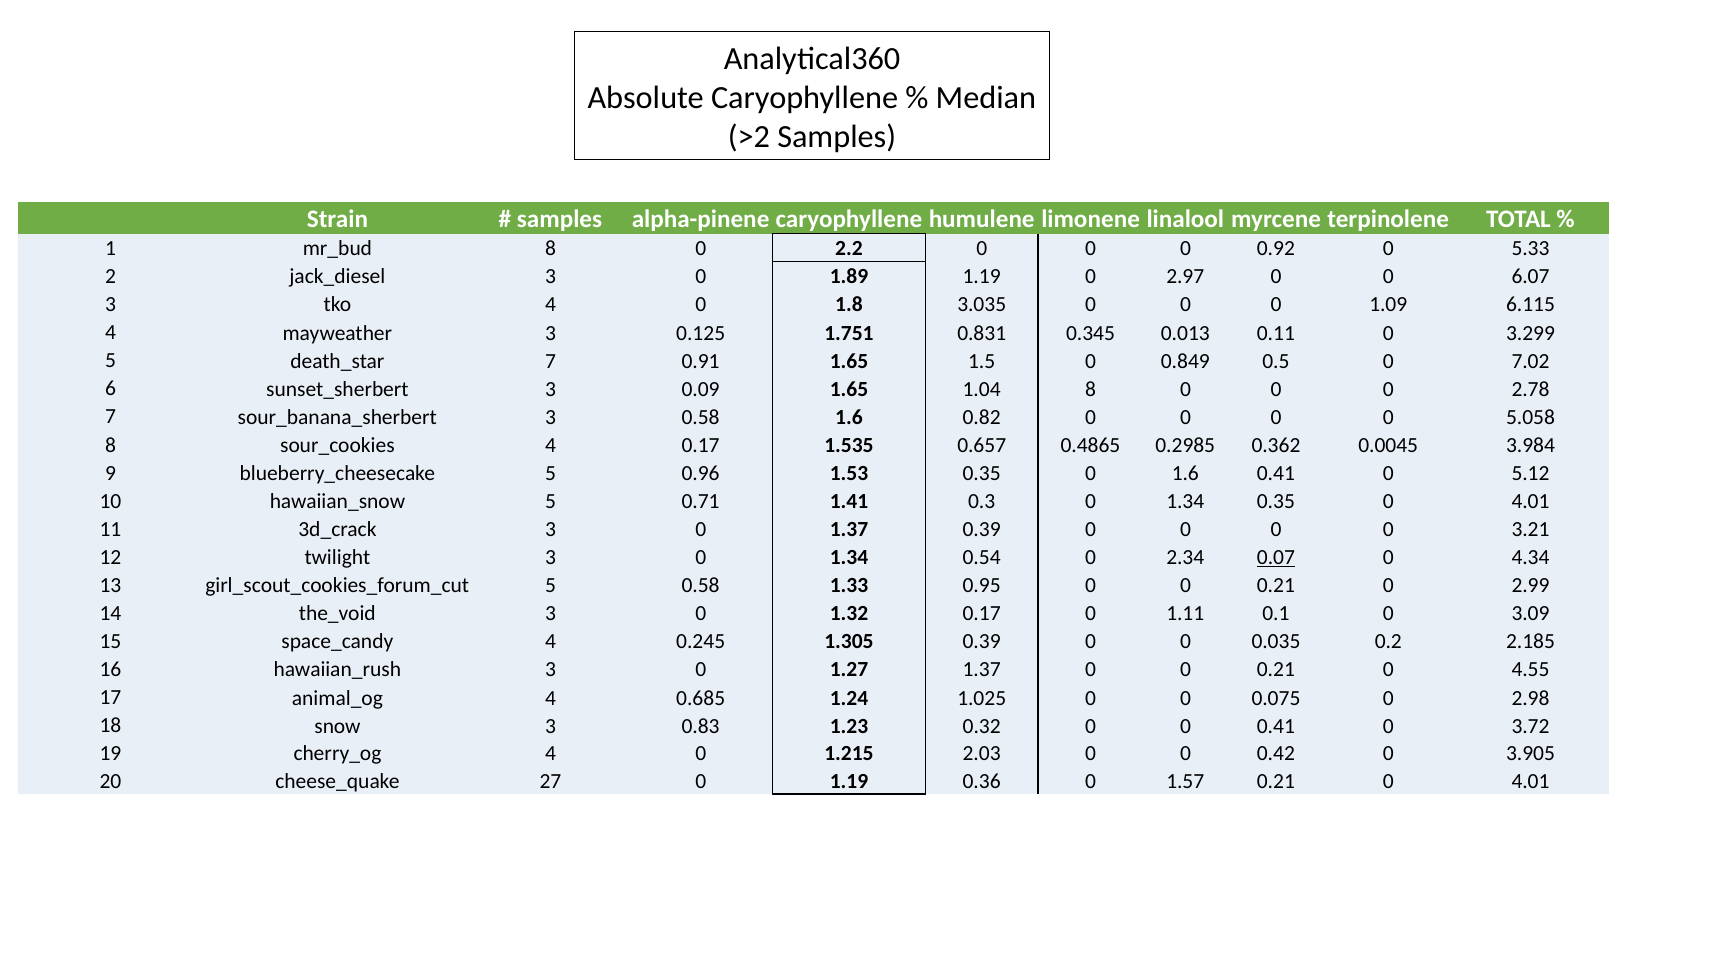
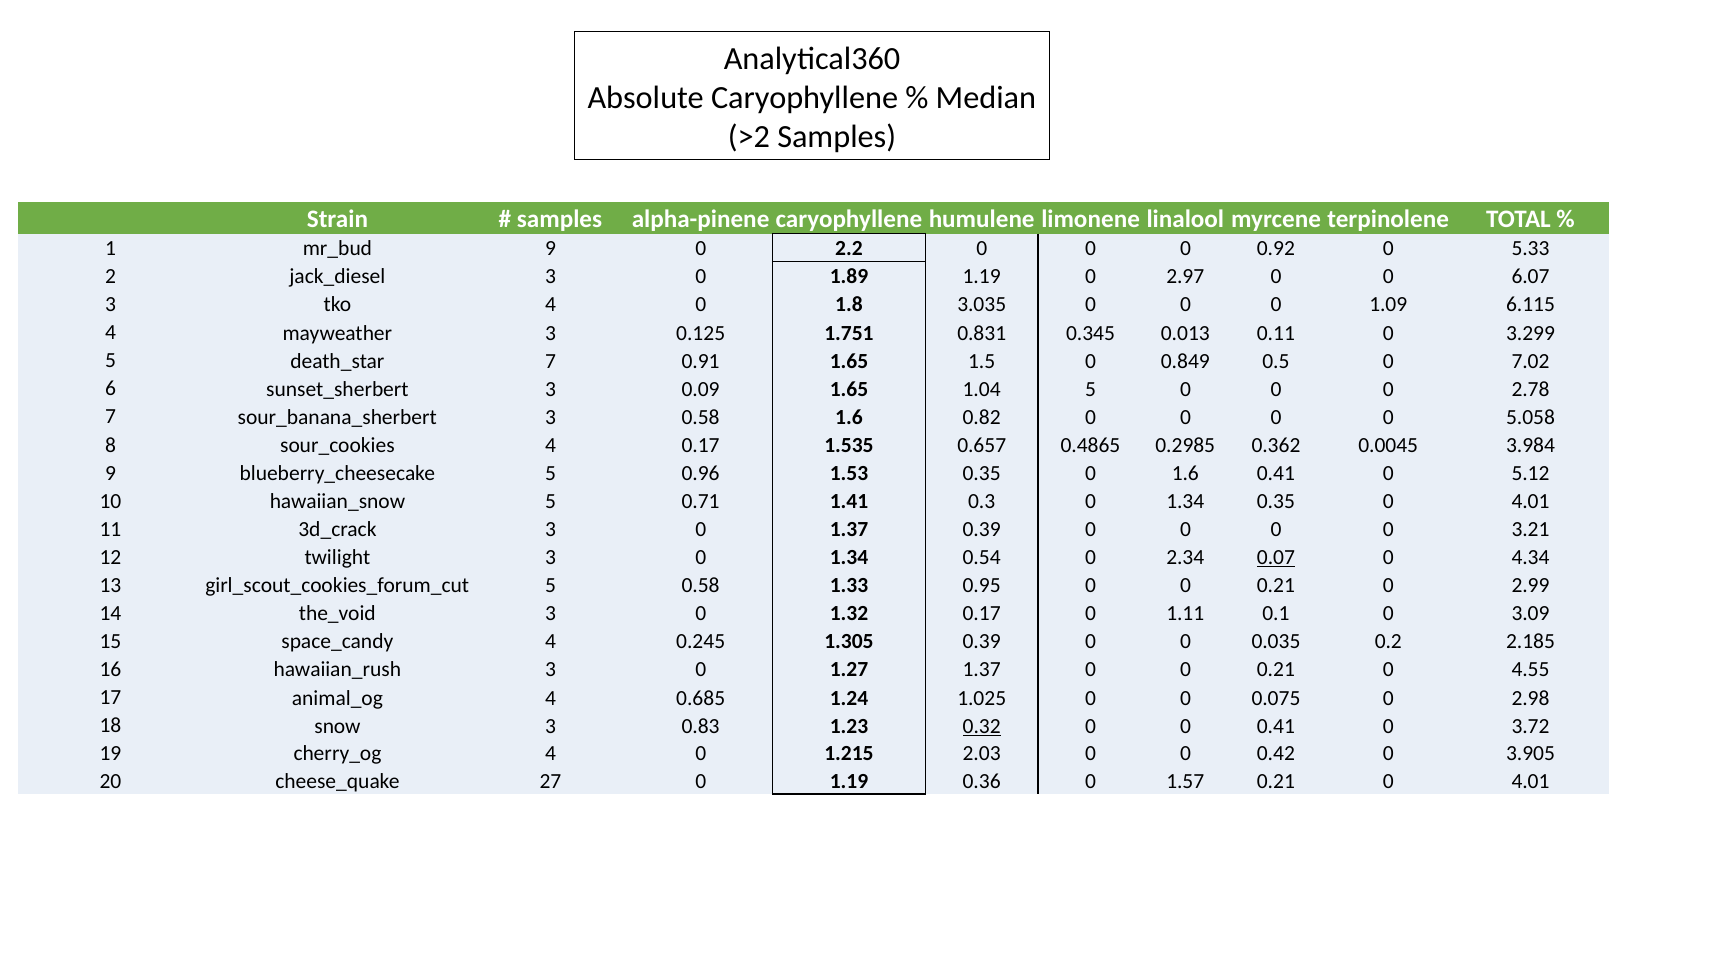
8 at (551, 249): 8 -> 9
1.04 8: 8 -> 5
0.32 underline: none -> present
